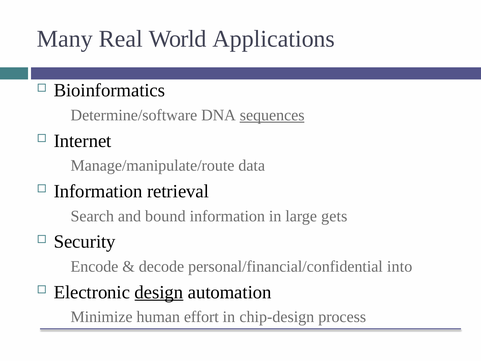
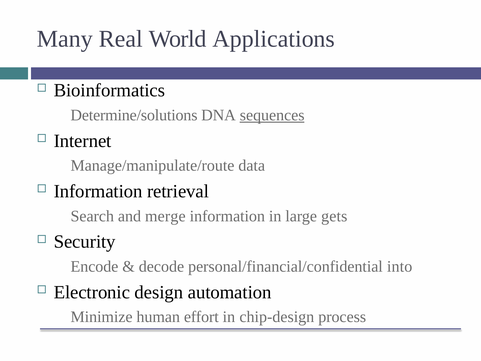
Determine/software: Determine/software -> Determine/solutions
bound: bound -> merge
design underline: present -> none
